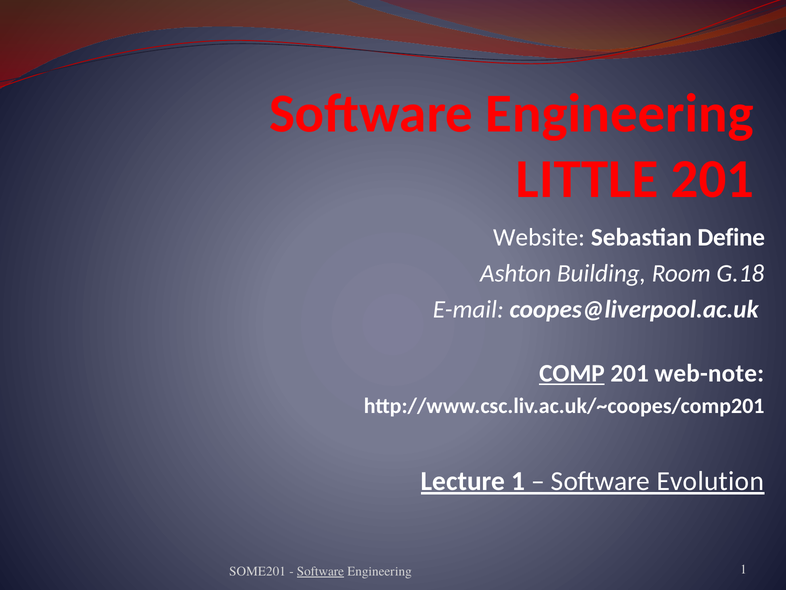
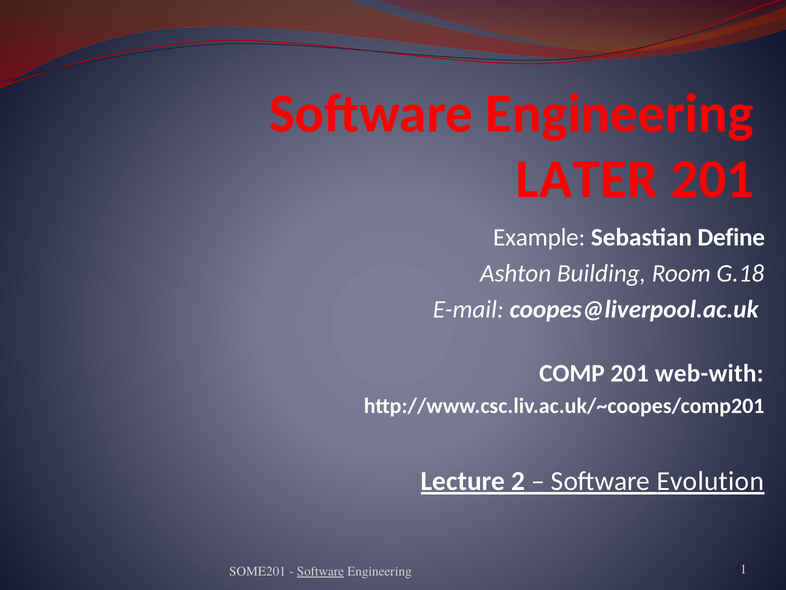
LITTLE: LITTLE -> LATER
Website: Website -> Example
COMP underline: present -> none
web-note: web-note -> web-with
Lecture 1: 1 -> 2
